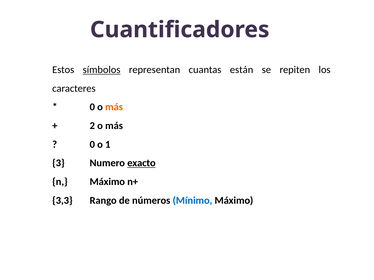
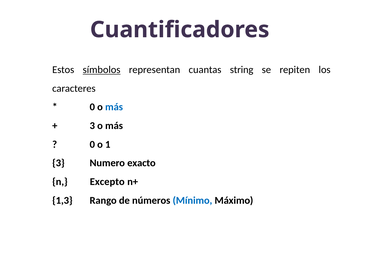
están: están -> string
más at (114, 107) colour: orange -> blue
2 at (92, 126): 2 -> 3
exacto underline: present -> none
n Máximo: Máximo -> Excepto
3,3: 3,3 -> 1,3
